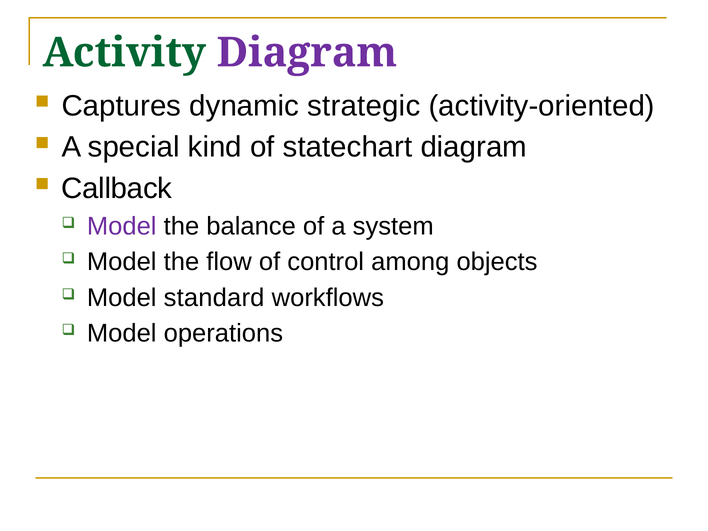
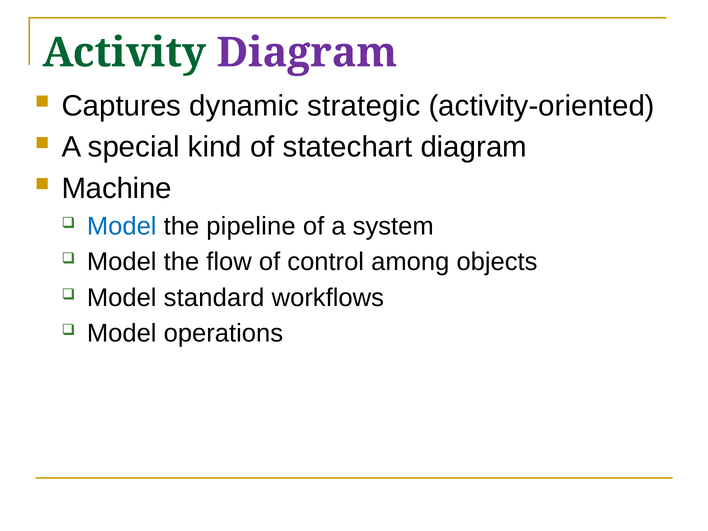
Callback: Callback -> Machine
Model at (122, 226) colour: purple -> blue
balance: balance -> pipeline
